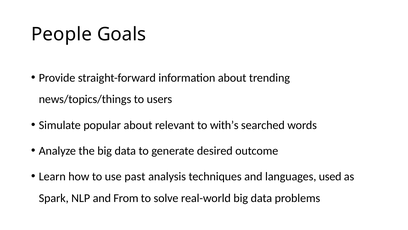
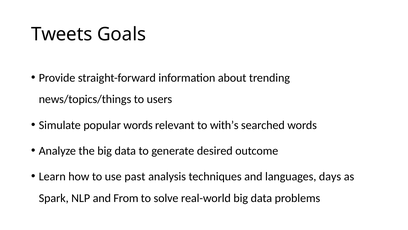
People: People -> Tweets
popular about: about -> words
used: used -> days
